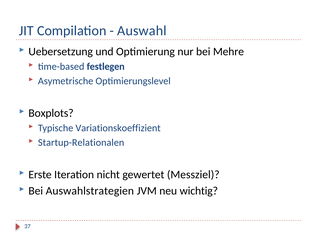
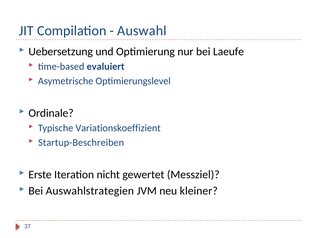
Mehre: Mehre -> Laeufe
festlegen: festlegen -> evaluiert
Boxplots: Boxplots -> Ordinale
Startup-Relationalen: Startup-Relationalen -> Startup-Beschreiben
wichtig: wichtig -> kleiner
